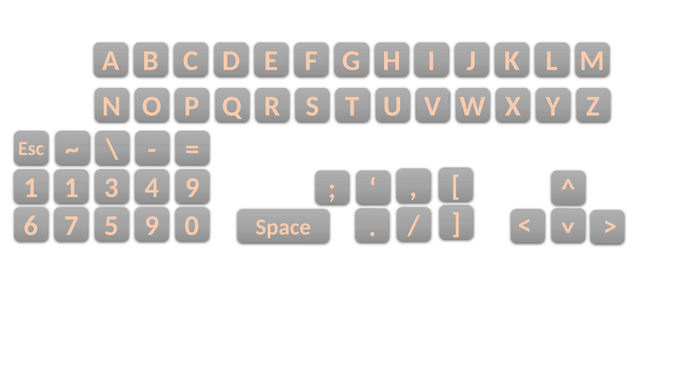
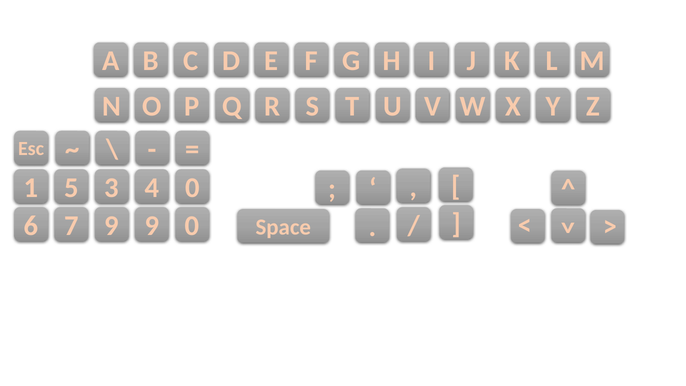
1 1: 1 -> 5
4 9: 9 -> 0
7 5: 5 -> 9
